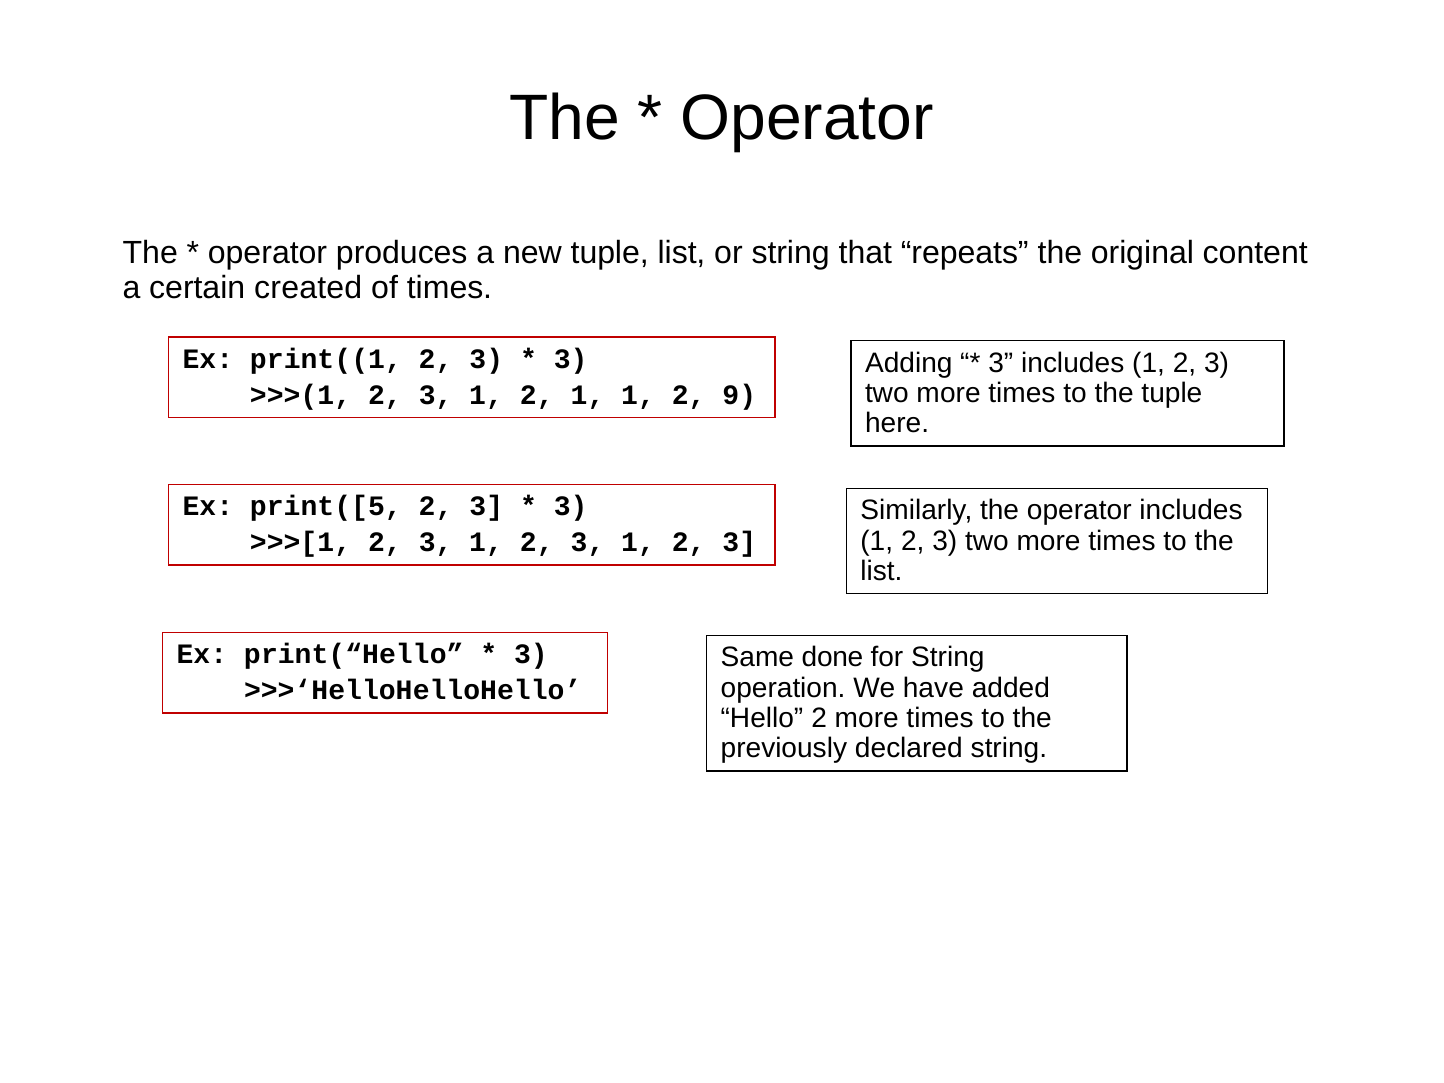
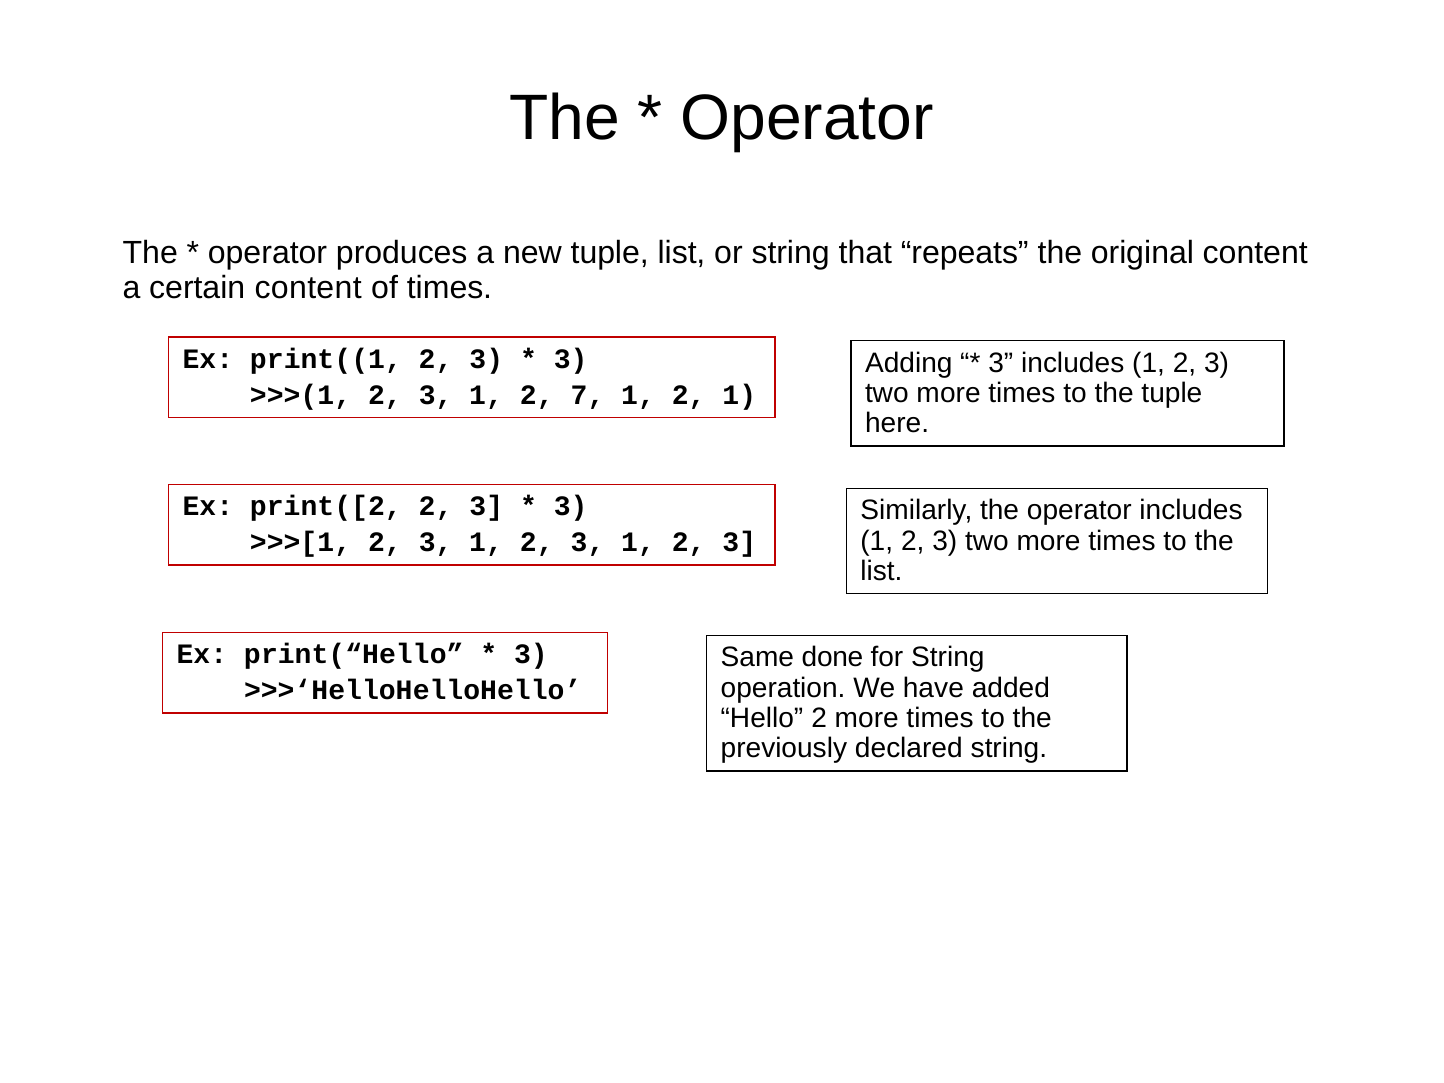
certain created: created -> content
2 1: 1 -> 7
2 9: 9 -> 1
print([5: print([5 -> print([2
